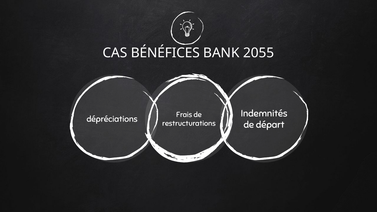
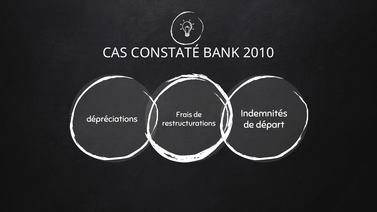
BÉNÉFICES: BÉNÉFICES -> CONSTATÉ
2055: 2055 -> 2010
